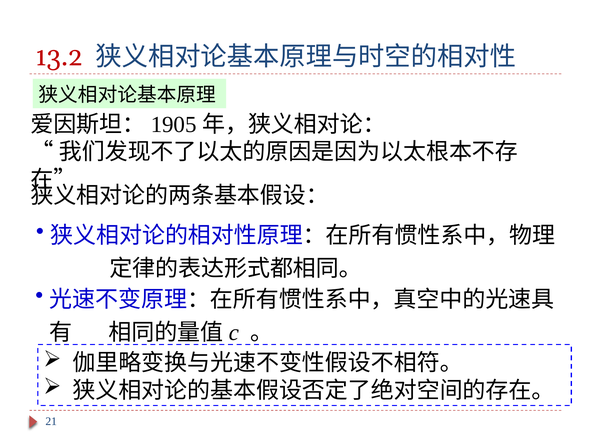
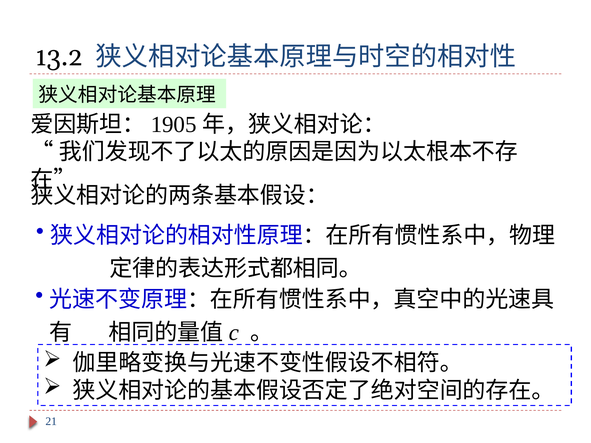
13.2 colour: red -> black
